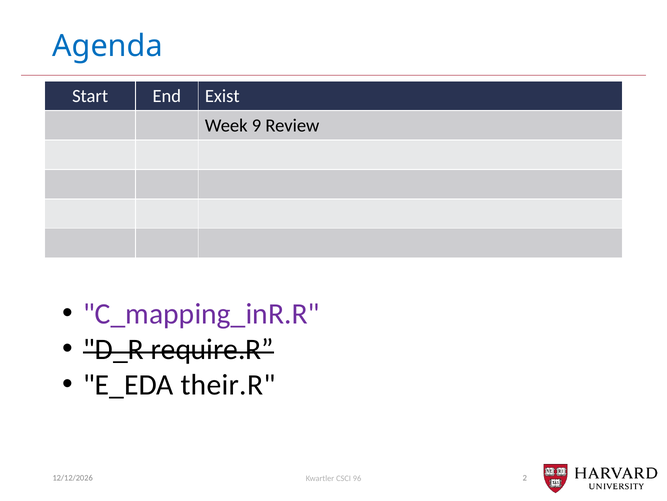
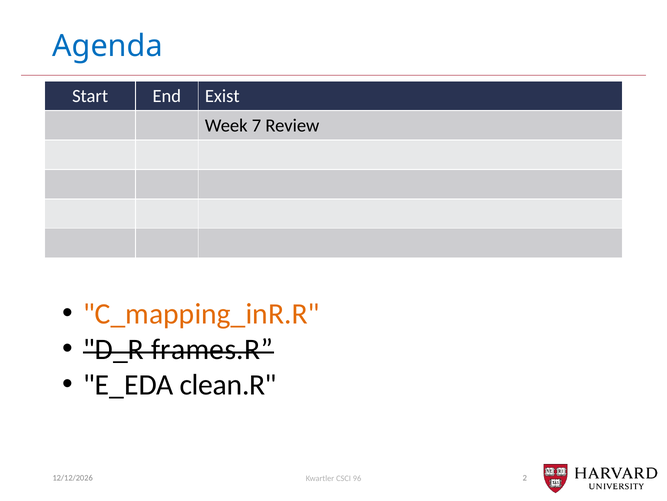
9: 9 -> 7
C_mapping_inR.R colour: purple -> orange
require.R: require.R -> frames.R
their.R: their.R -> clean.R
